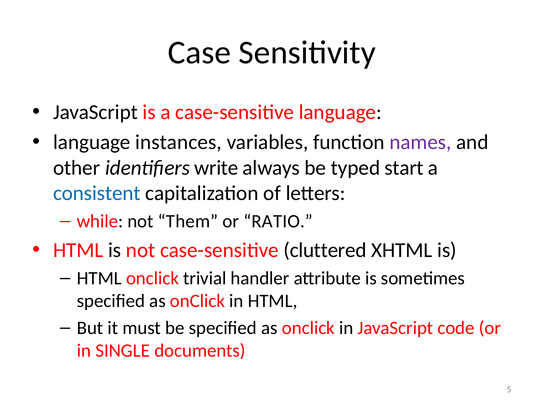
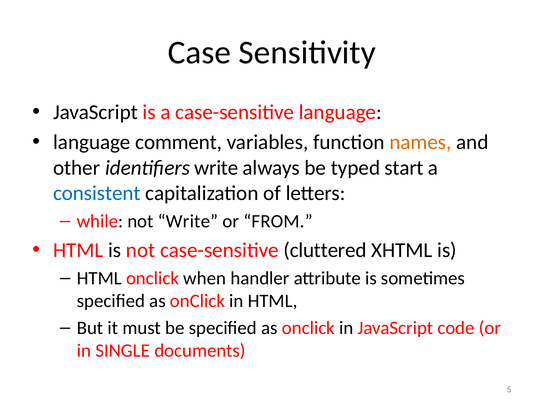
instances: instances -> comment
names colour: purple -> orange
not Them: Them -> Write
RATIO: RATIO -> FROM
trivial: trivial -> when
